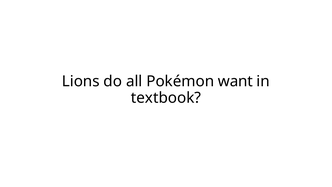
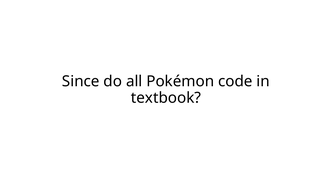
Lions: Lions -> Since
want: want -> code
